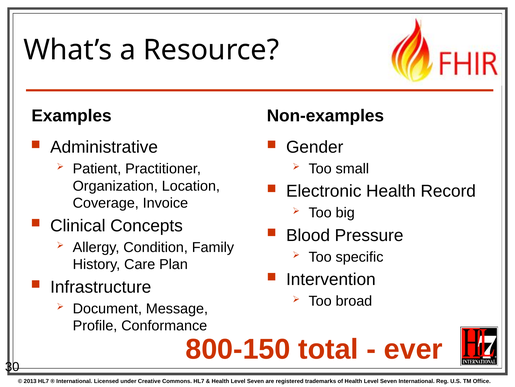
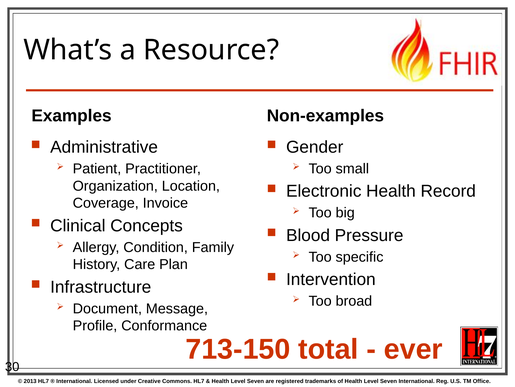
800-150: 800-150 -> 713-150
